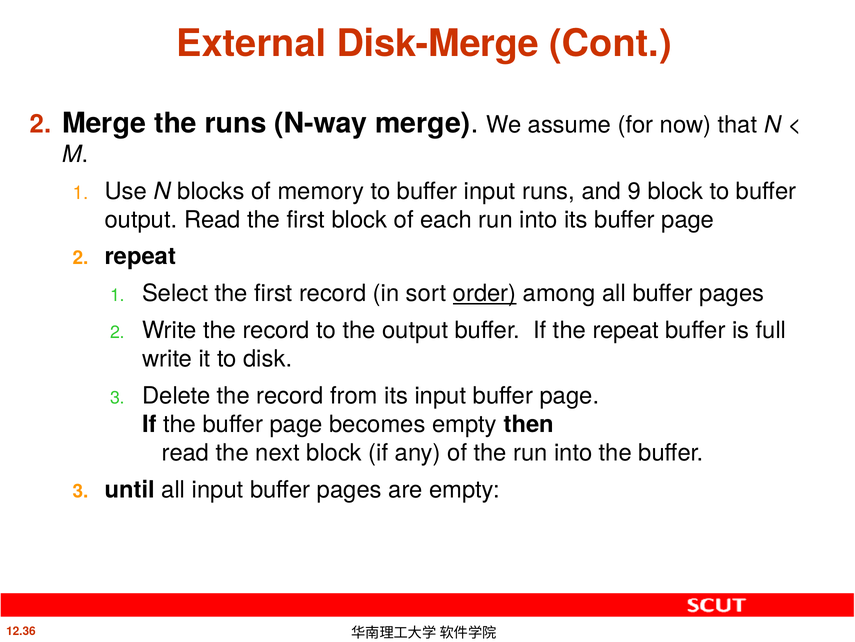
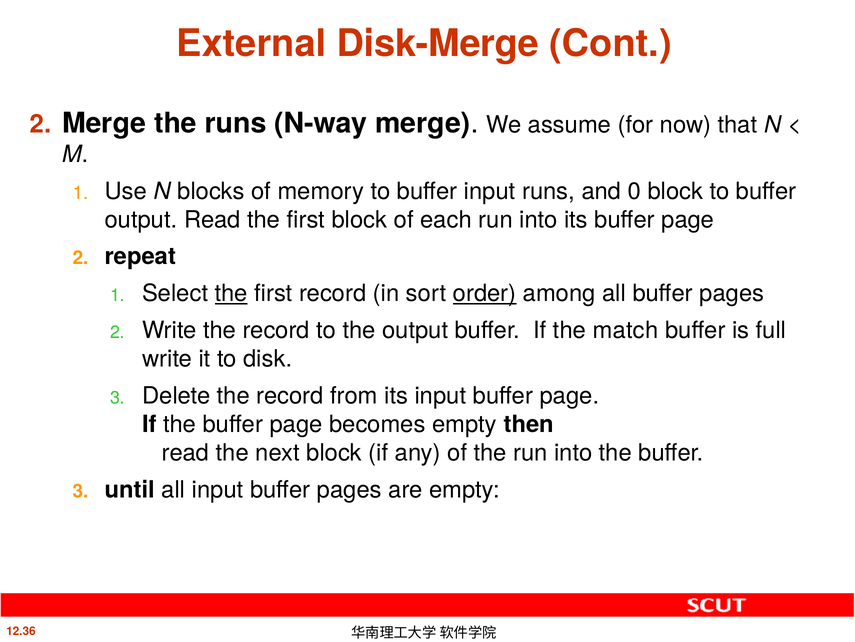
9: 9 -> 0
the at (231, 293) underline: none -> present
the repeat: repeat -> match
